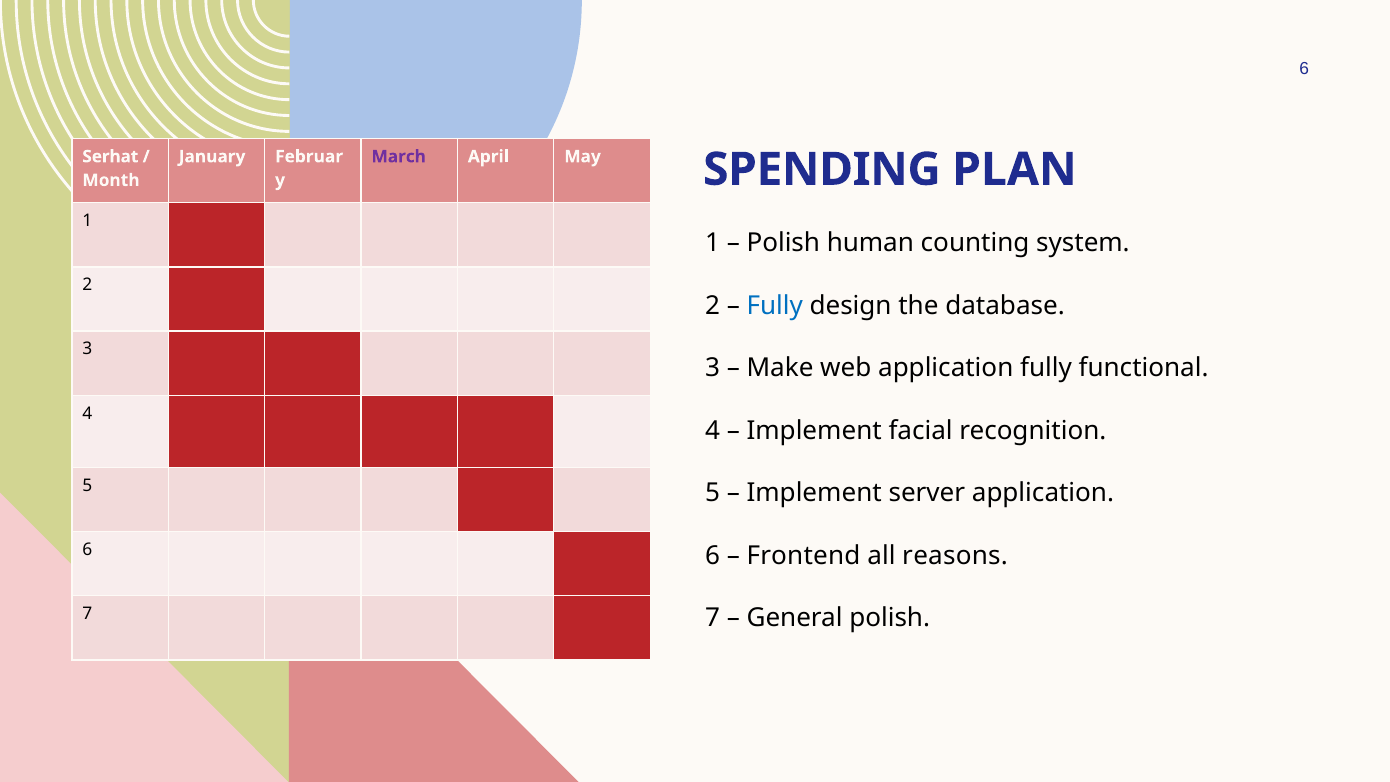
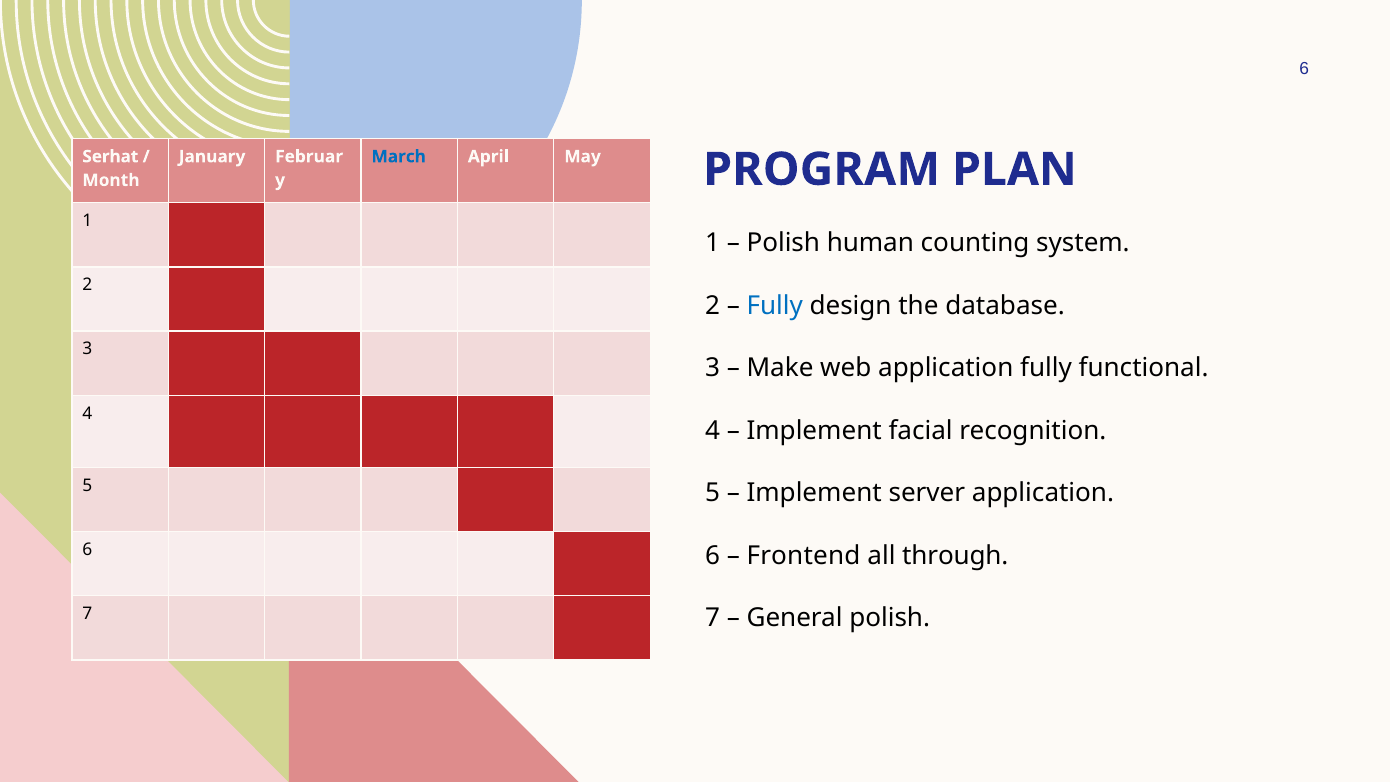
March colour: purple -> blue
SPENDING: SPENDING -> PROGRAM
reasons: reasons -> through
